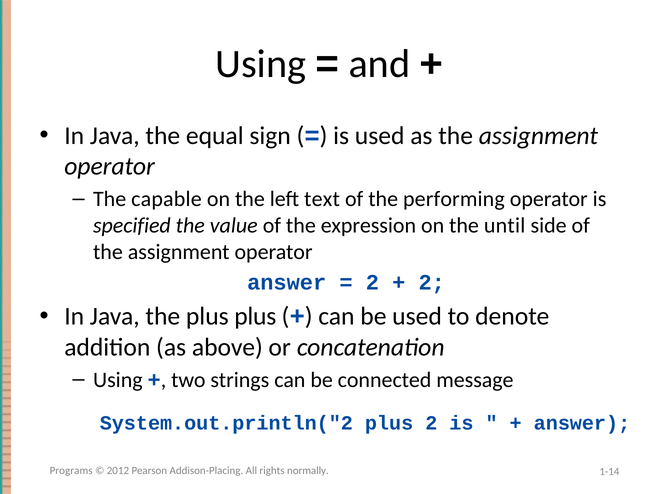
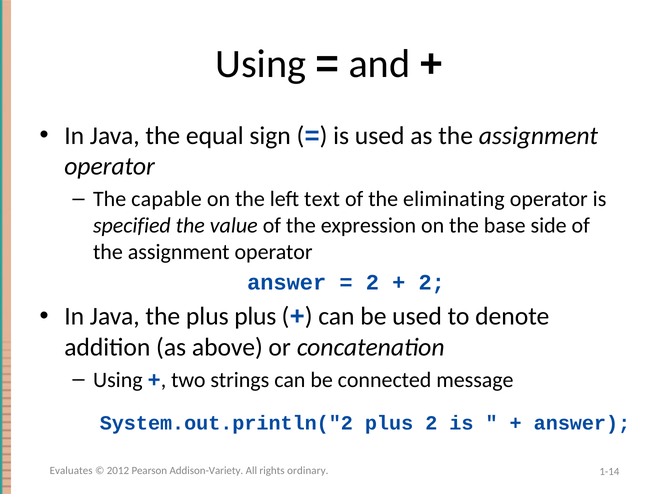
performing: performing -> eliminating
until: until -> base
Programs: Programs -> Evaluates
Addison-Placing: Addison-Placing -> Addison-Variety
normally: normally -> ordinary
